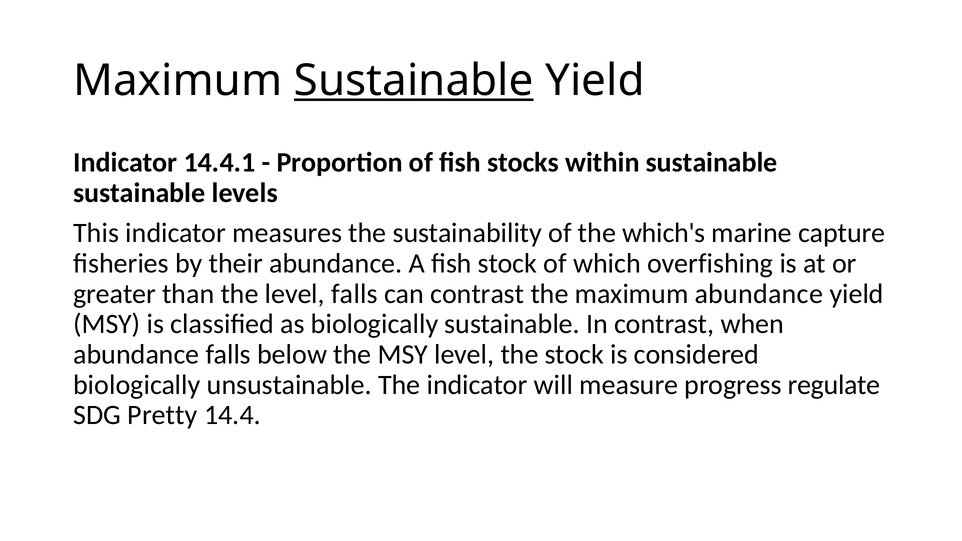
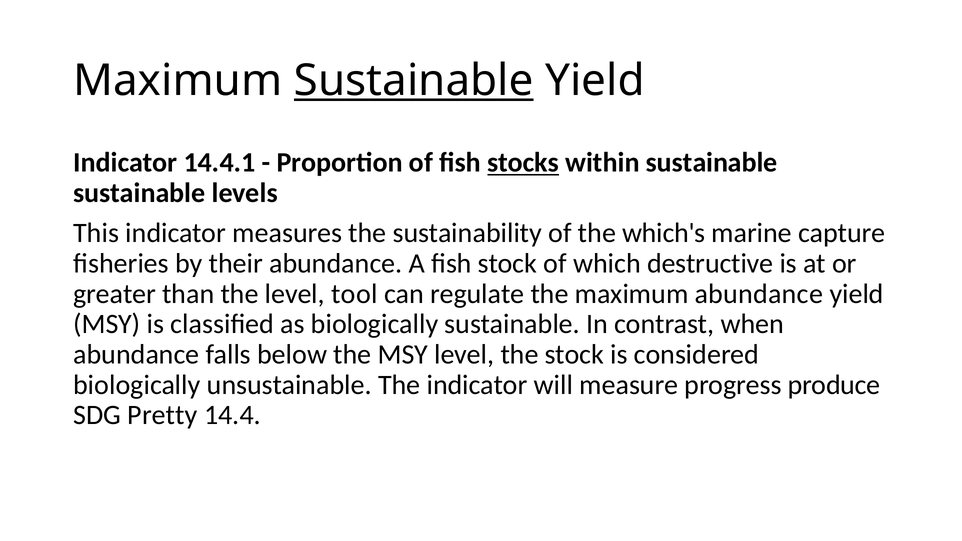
stocks underline: none -> present
overfishing: overfishing -> destructive
level falls: falls -> tool
can contrast: contrast -> regulate
regulate: regulate -> produce
